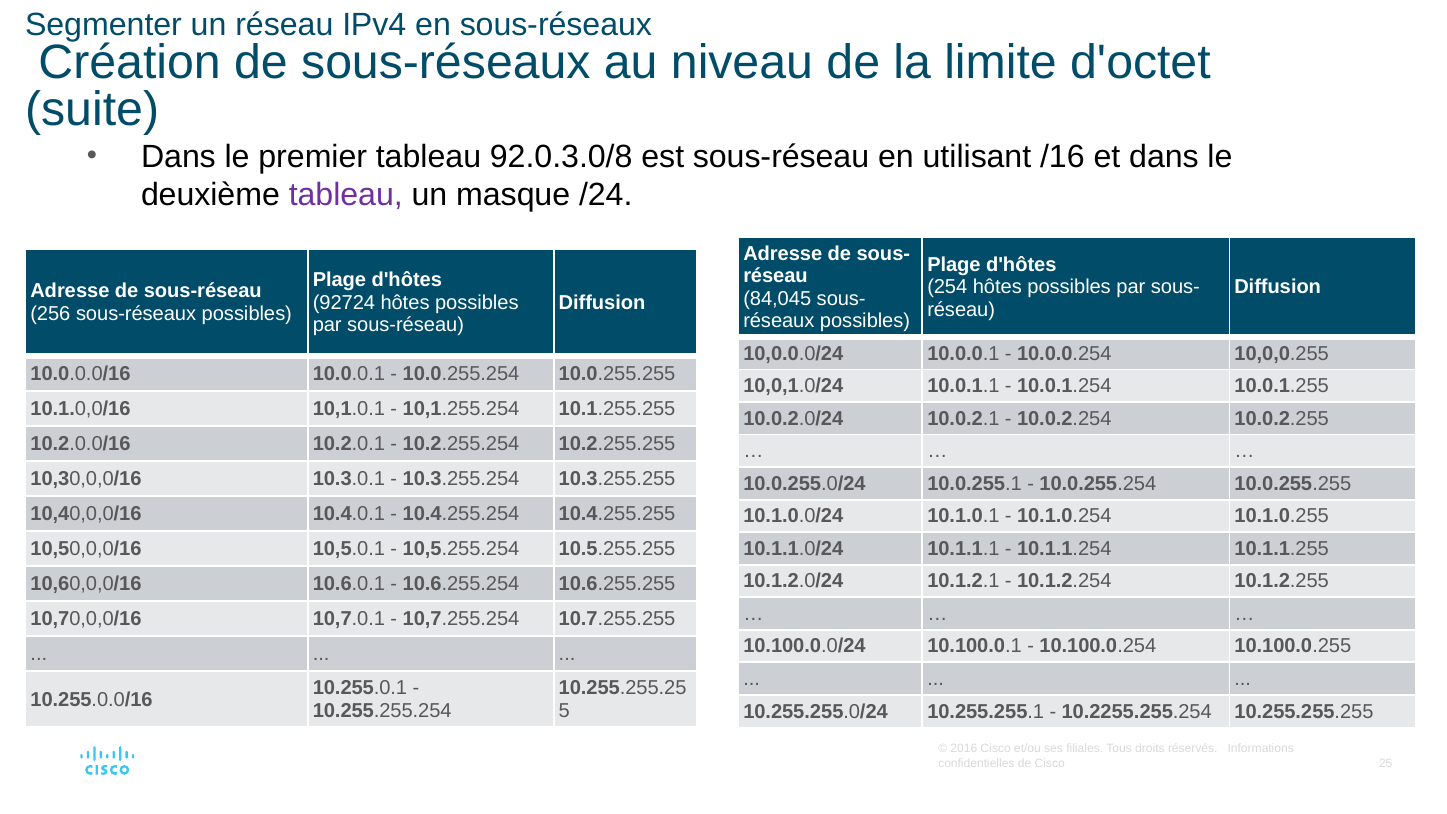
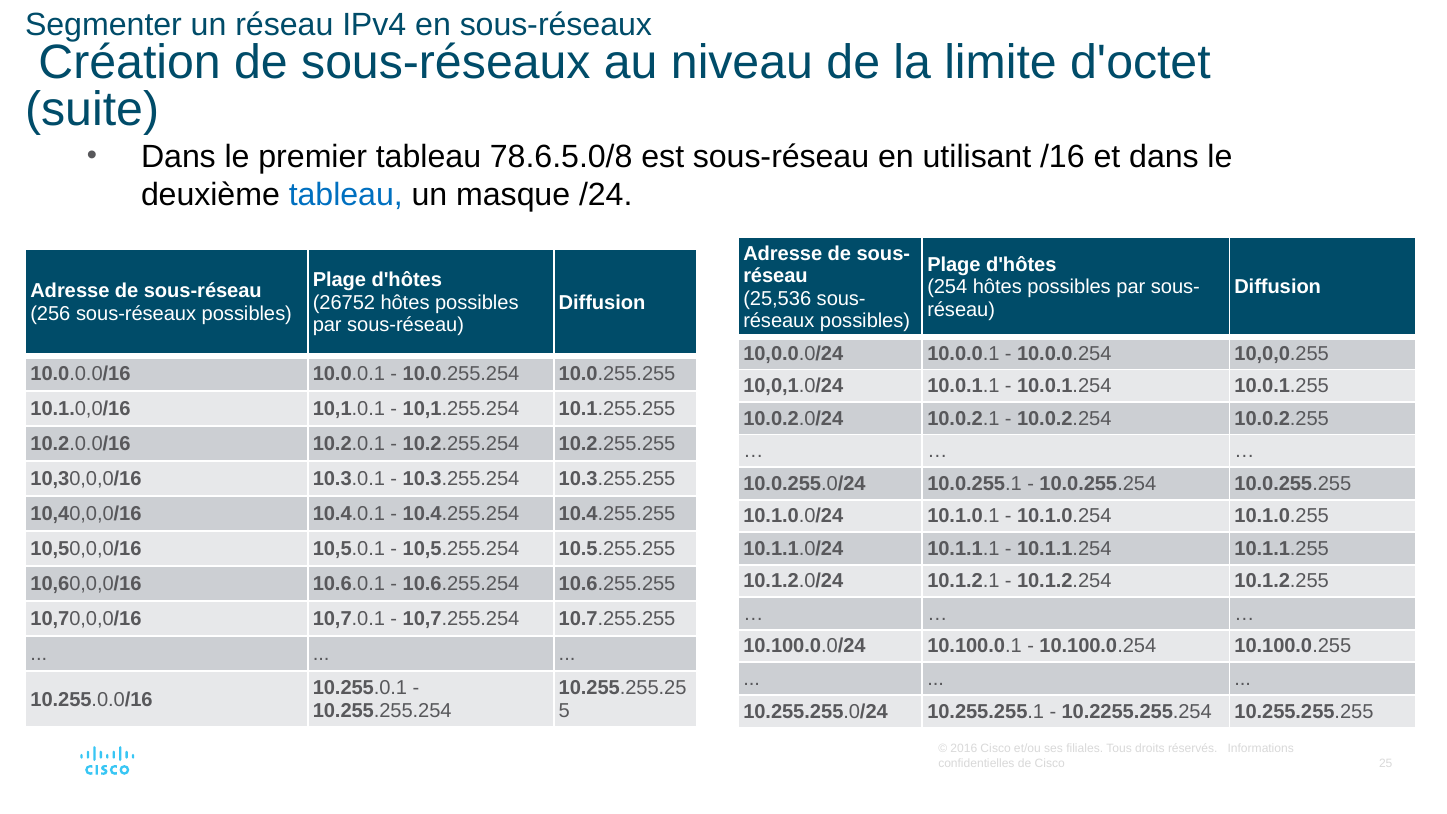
92.0.3.0/8: 92.0.3.0/8 -> 78.6.5.0/8
tableau at (346, 195) colour: purple -> blue
84,045: 84,045 -> 25,536
92724: 92724 -> 26752
